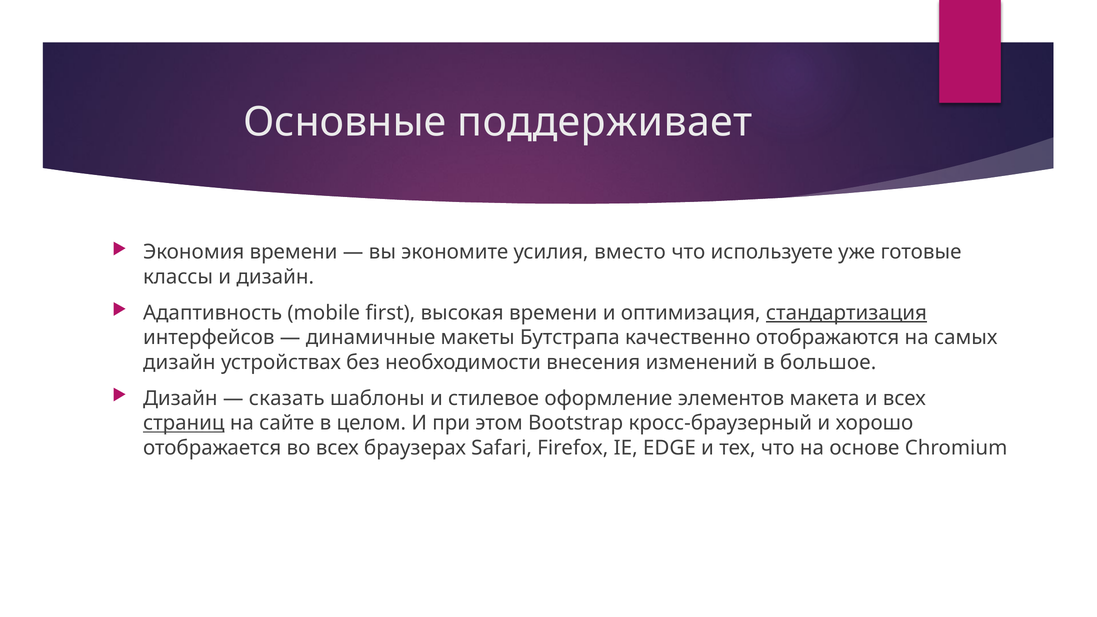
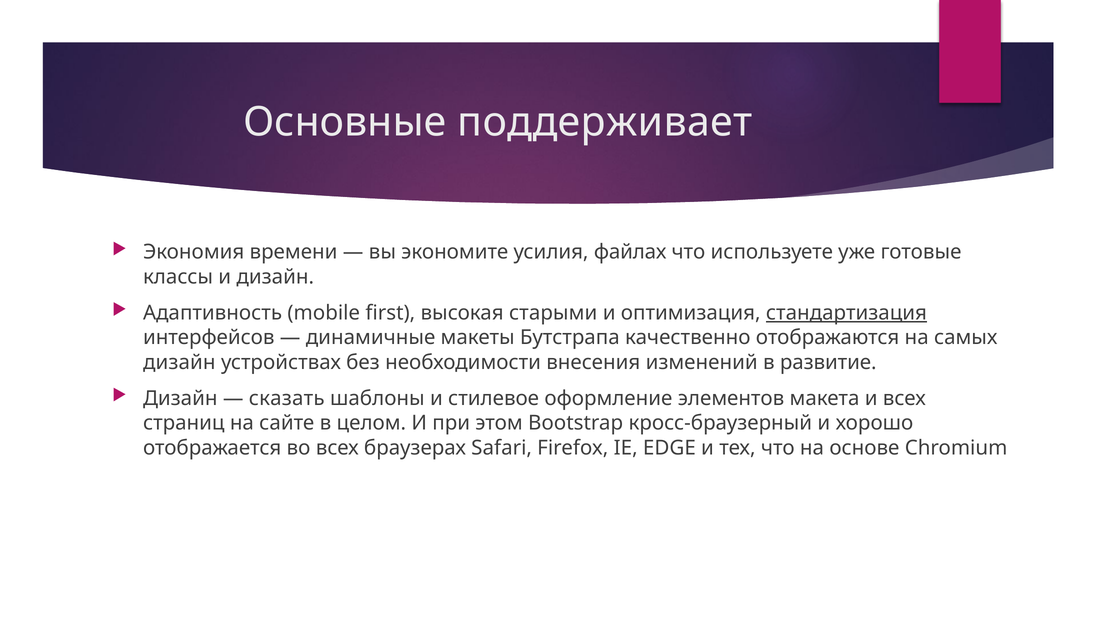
вместо: вместо -> файлах
высокая времени: времени -> старыми
большое: большое -> развитие
страниц underline: present -> none
